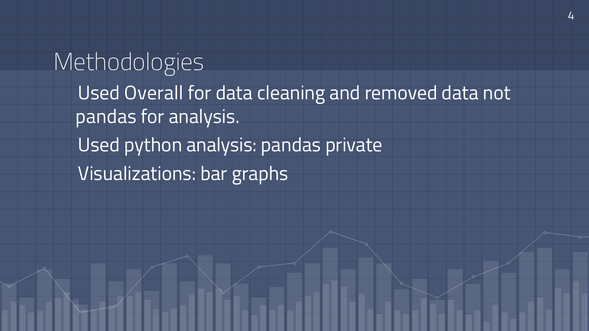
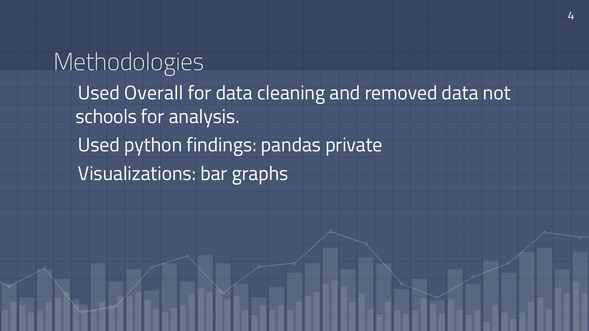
pandas at (106, 117): pandas -> schools
python analysis: analysis -> findings
